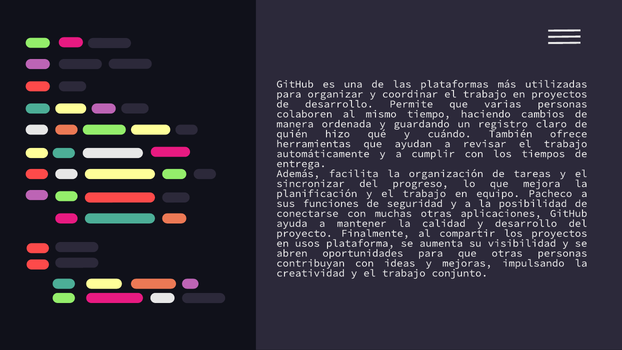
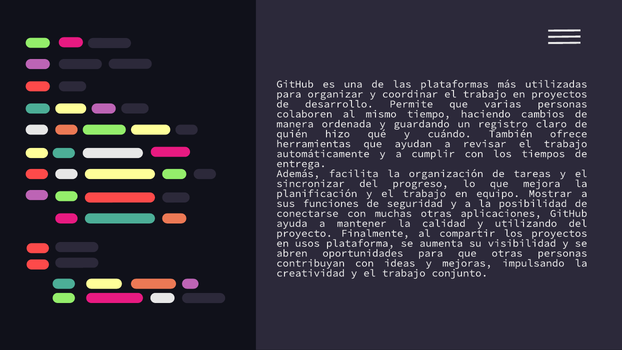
Pacheco: Pacheco -> Mostrar
y desarrollo: desarrollo -> utilizando
